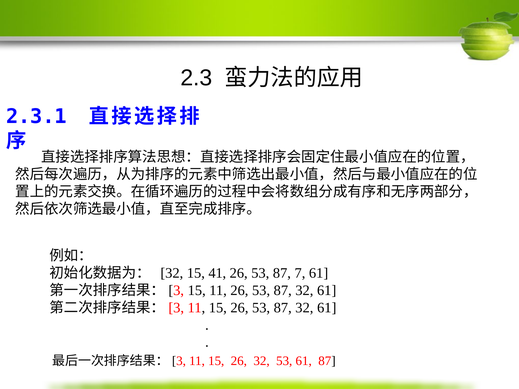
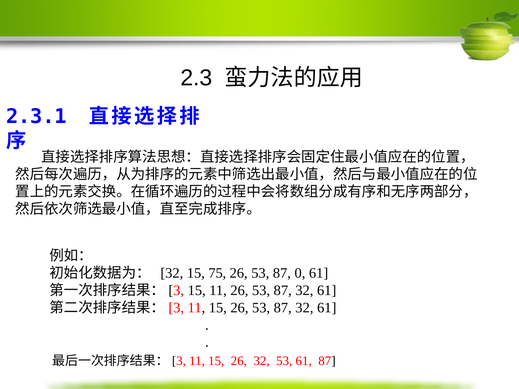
41: 41 -> 75
7: 7 -> 0
